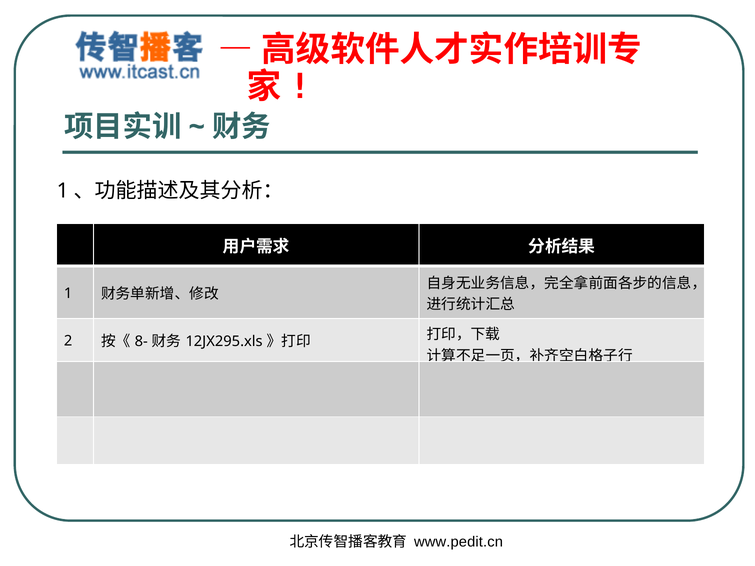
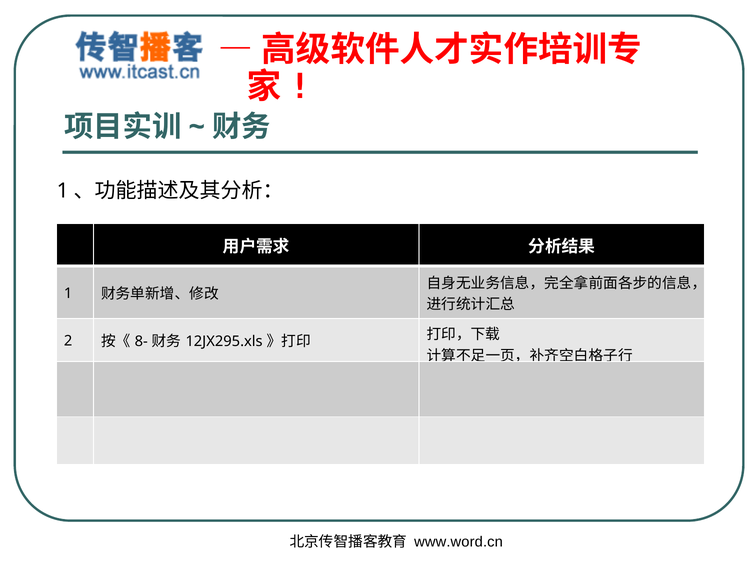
www.pedit.cn: www.pedit.cn -> www.word.cn
